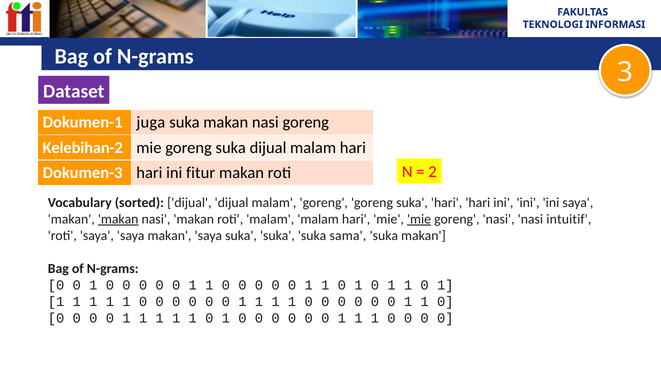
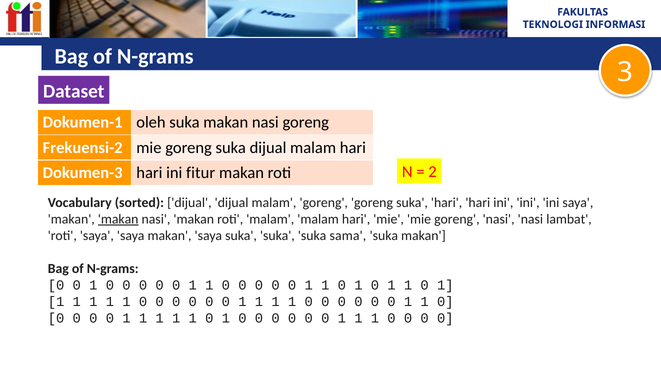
juga: juga -> oleh
Kelebihan-2: Kelebihan-2 -> Frekuensi-2
mie at (419, 219) underline: present -> none
intuitif: intuitif -> lambat
